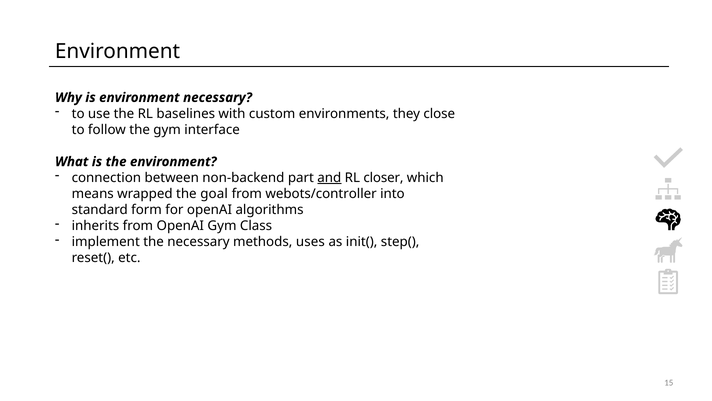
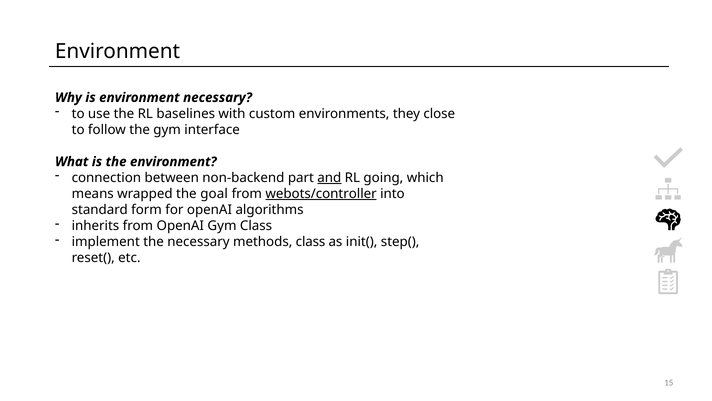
closer: closer -> going
webots/controller underline: none -> present
methods uses: uses -> class
